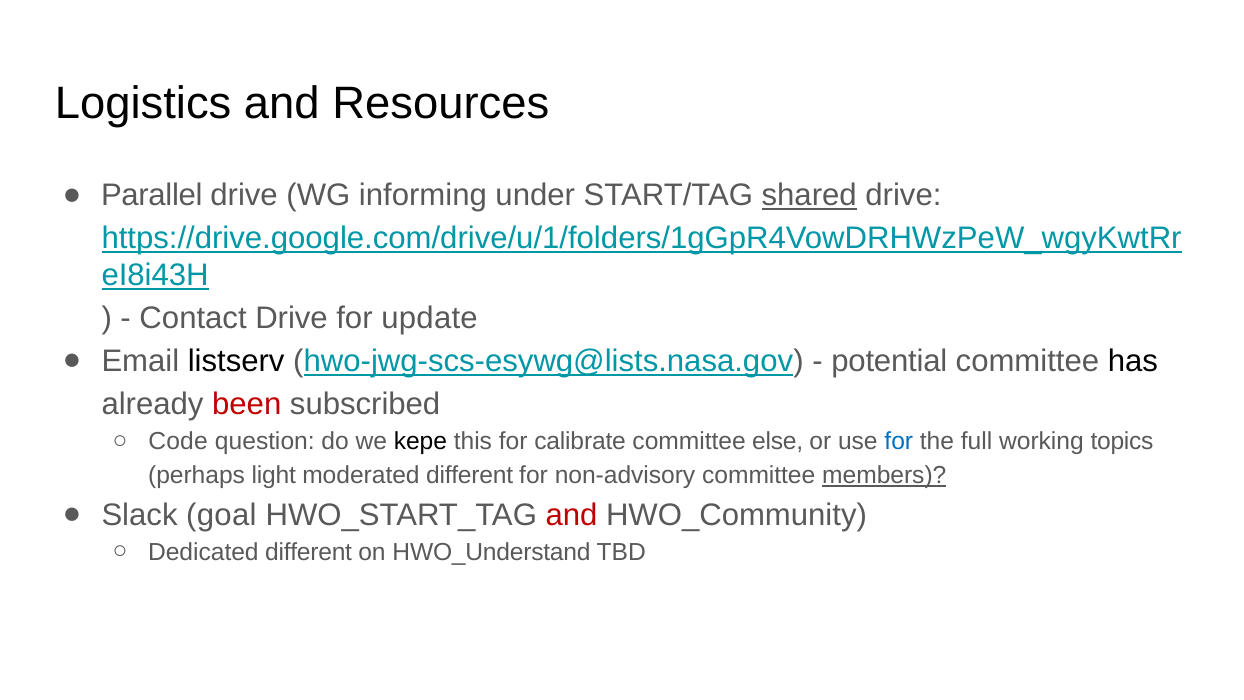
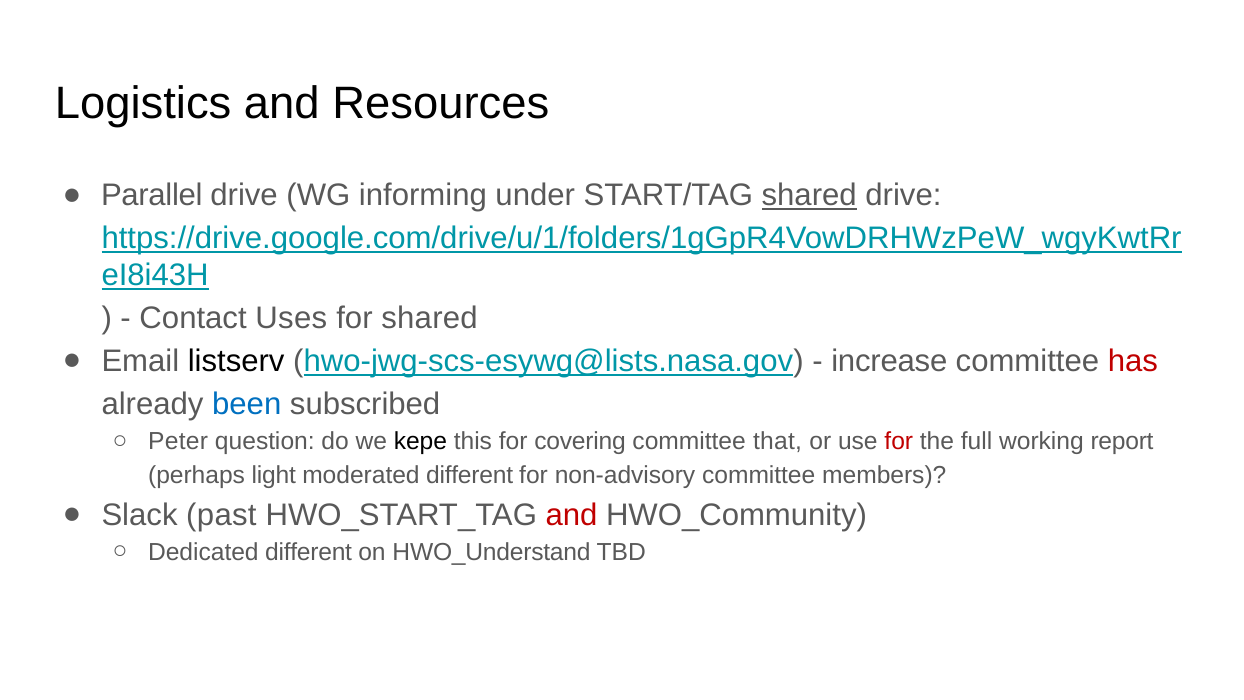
Contact Drive: Drive -> Uses
for update: update -> shared
potential: potential -> increase
has colour: black -> red
been colour: red -> blue
Code: Code -> Peter
calibrate: calibrate -> covering
else: else -> that
for at (899, 441) colour: blue -> red
topics: topics -> report
members underline: present -> none
goal: goal -> past
